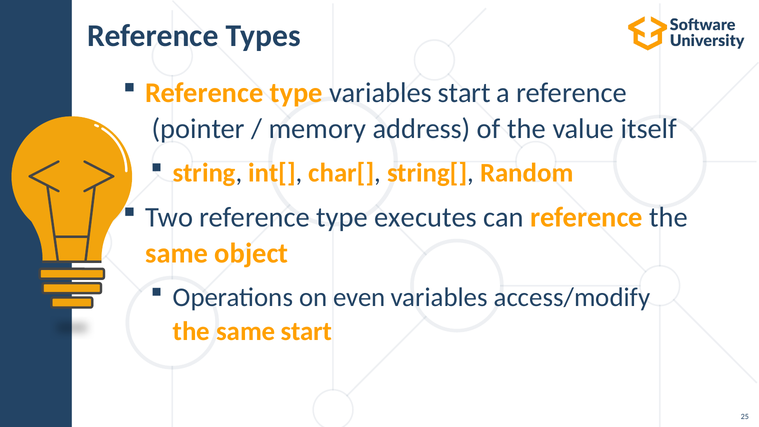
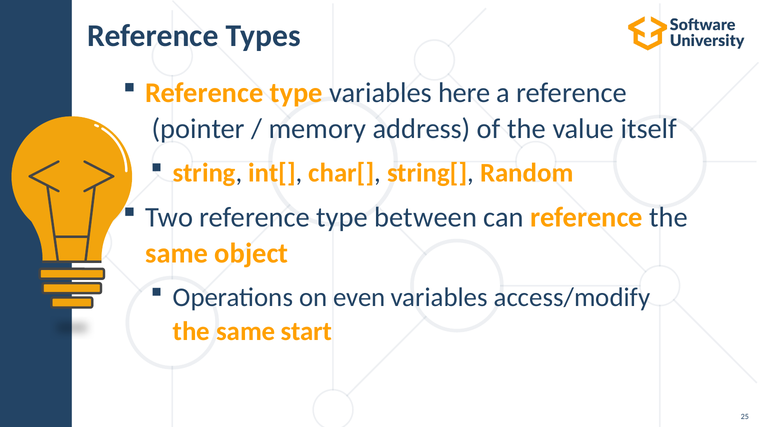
variables start: start -> here
executes: executes -> between
